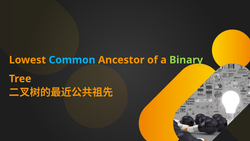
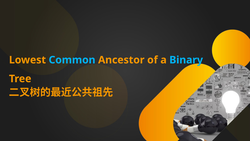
Binary colour: light green -> light blue
